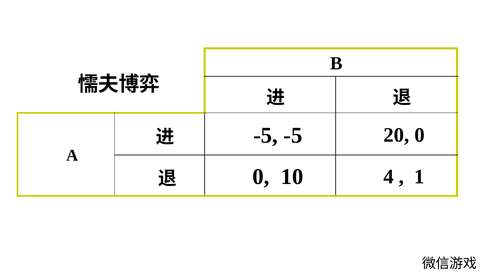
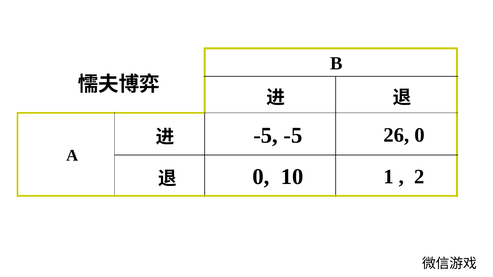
20: 20 -> 26
4: 4 -> 1
1: 1 -> 2
